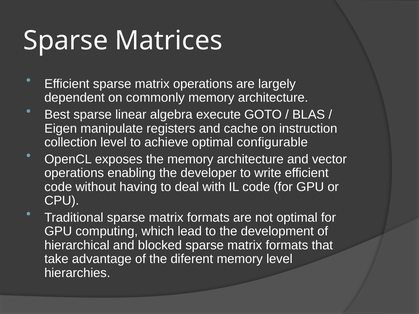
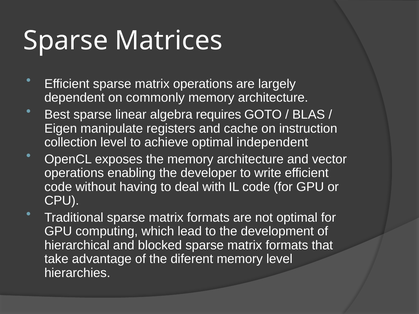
execute: execute -> requires
configurable: configurable -> independent
